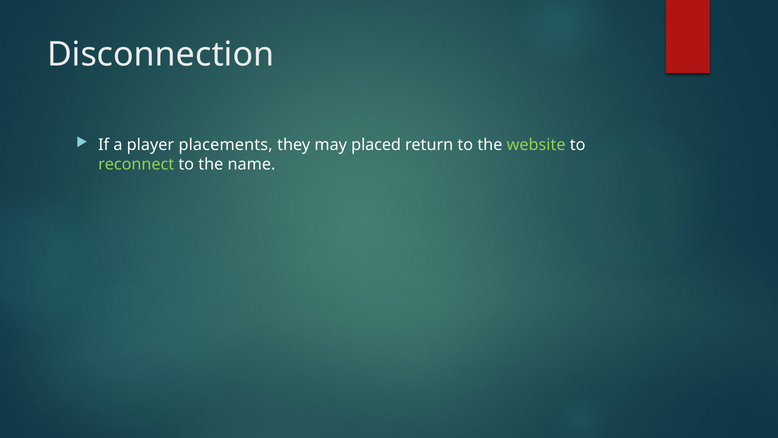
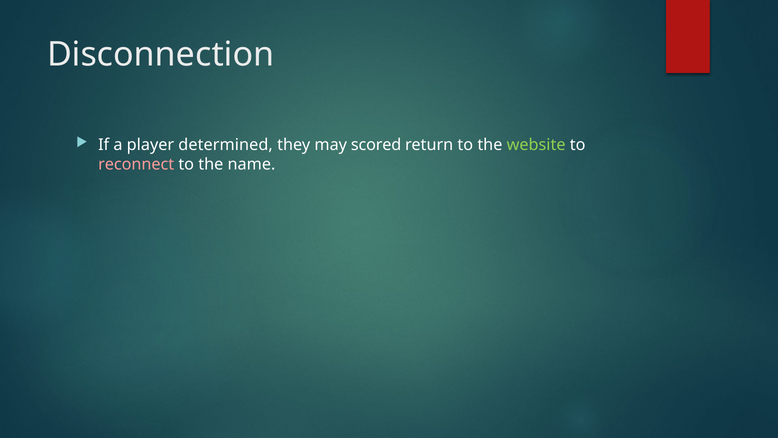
placements: placements -> determined
placed: placed -> scored
reconnect colour: light green -> pink
